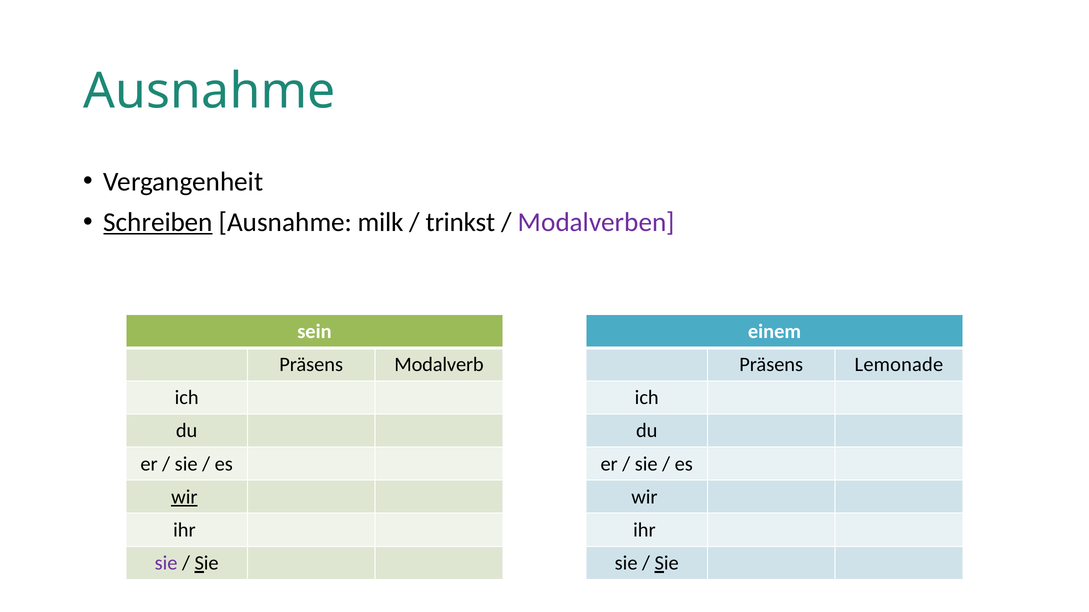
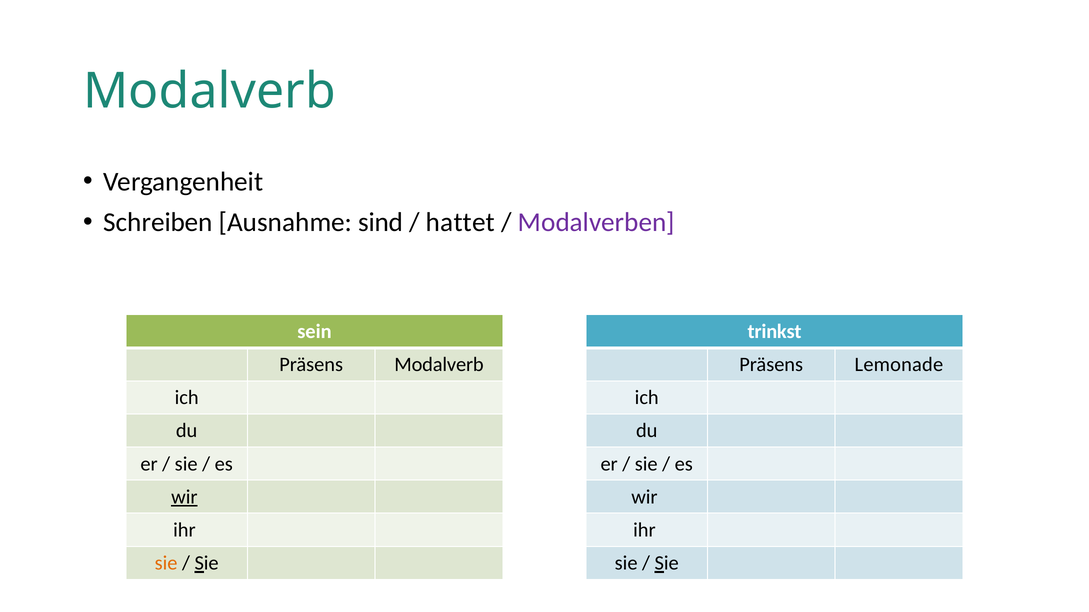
Ausnahme at (209, 91): Ausnahme -> Modalverb
Schreiben underline: present -> none
milk: milk -> sind
trinkst: trinkst -> hattet
einem: einem -> trinkst
sie at (166, 564) colour: purple -> orange
